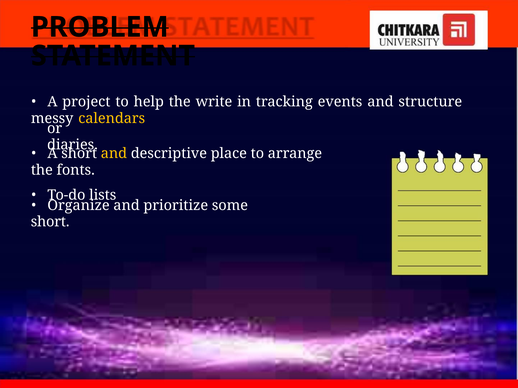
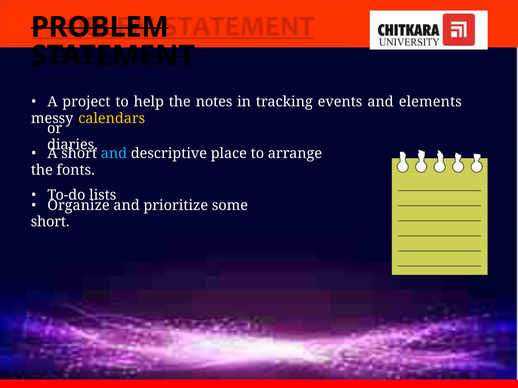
write: write -> notes
structure: structure -> elements
and at (114, 154) colour: yellow -> light blue
